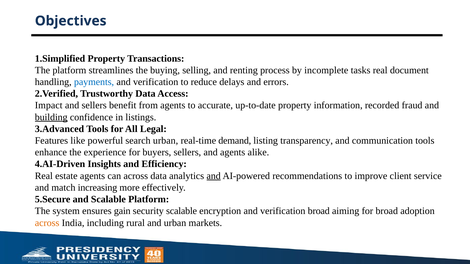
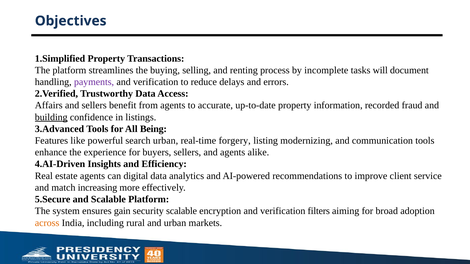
tasks real: real -> will
payments colour: blue -> purple
Impact: Impact -> Affairs
Legal: Legal -> Being
demand: demand -> forgery
transparency: transparency -> modernizing
can across: across -> digital
and at (214, 176) underline: present -> none
verification broad: broad -> filters
